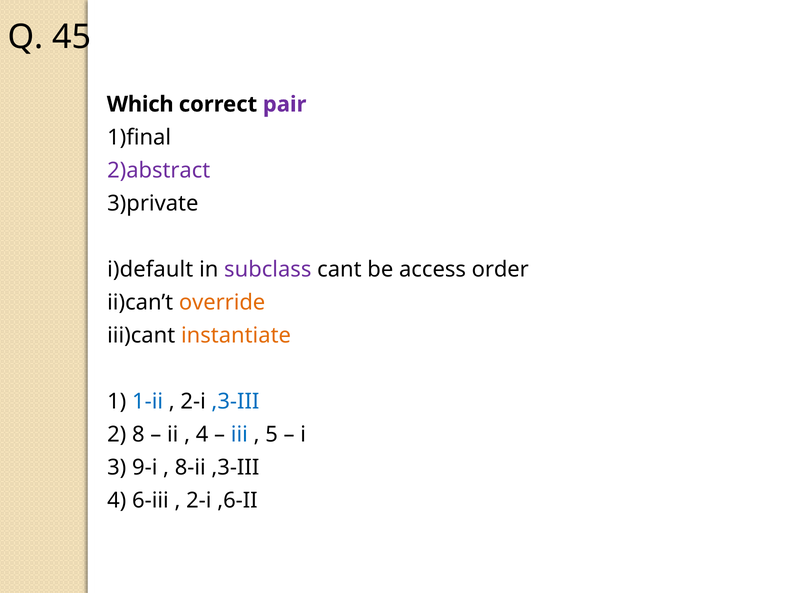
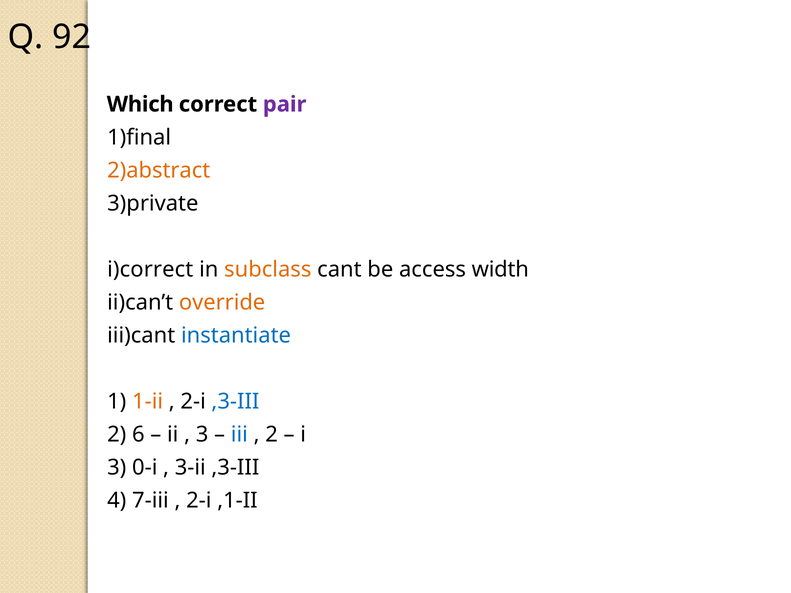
45: 45 -> 92
2)abstract colour: purple -> orange
i)default: i)default -> i)correct
subclass colour: purple -> orange
order: order -> width
instantiate colour: orange -> blue
1-ii colour: blue -> orange
8: 8 -> 6
4 at (202, 434): 4 -> 3
5 at (272, 434): 5 -> 2
9-i: 9-i -> 0-i
8-ii: 8-ii -> 3-ii
6-iii: 6-iii -> 7-iii
,6-II: ,6-II -> ,1-II
